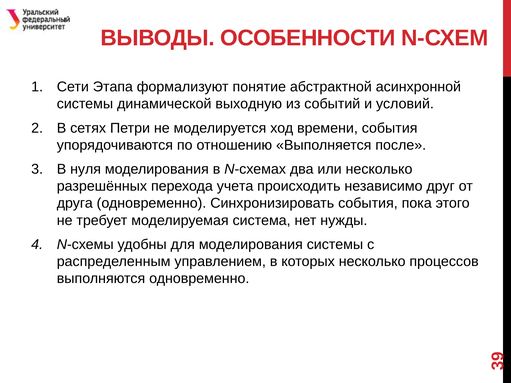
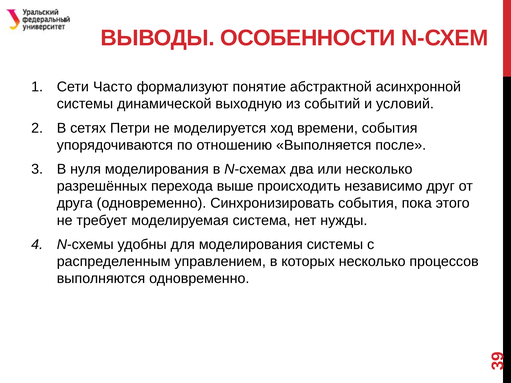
Этапа: Этапа -> Часто
учета: учета -> выше
